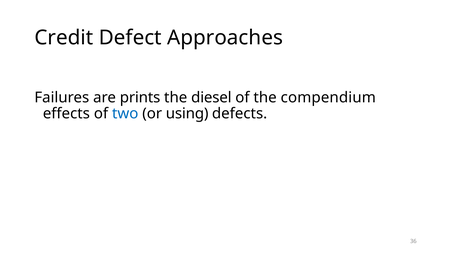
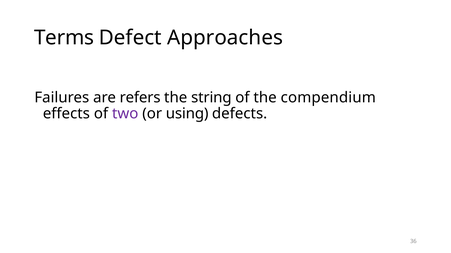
Credit: Credit -> Terms
prints: prints -> refers
diesel: diesel -> string
two colour: blue -> purple
